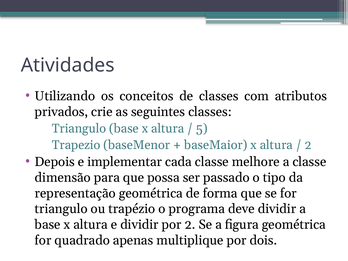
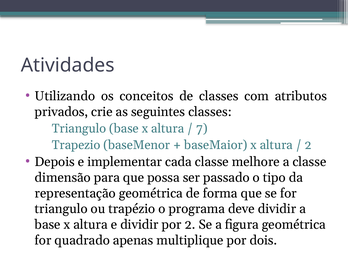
5: 5 -> 7
